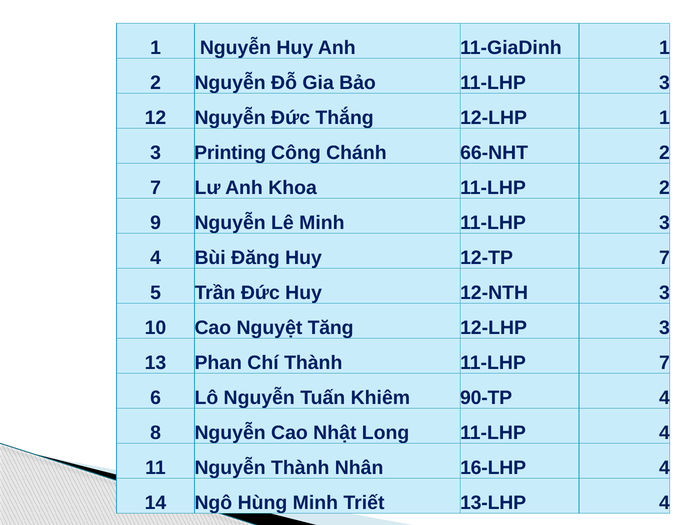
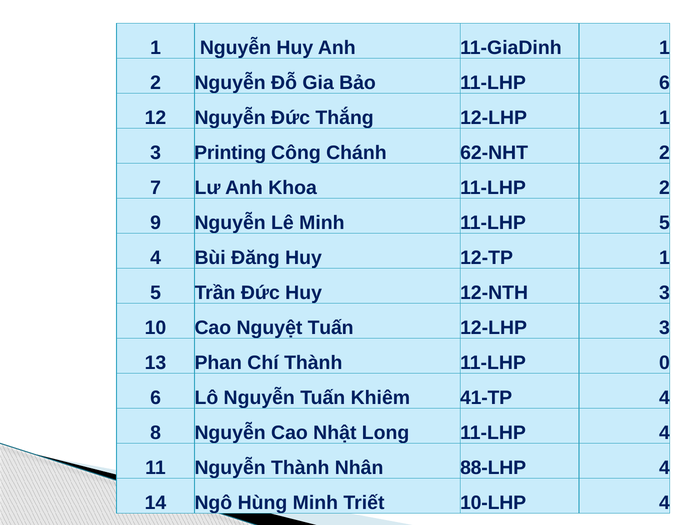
Bảo 11-LHP 3: 3 -> 6
66-NHT: 66-NHT -> 62-NHT
Minh 11-LHP 3: 3 -> 5
12-TP 7: 7 -> 1
Nguyệt Tăng: Tăng -> Tuấn
11-LHP 7: 7 -> 0
90-TP: 90-TP -> 41-TP
16-LHP: 16-LHP -> 88-LHP
13-LHP: 13-LHP -> 10-LHP
